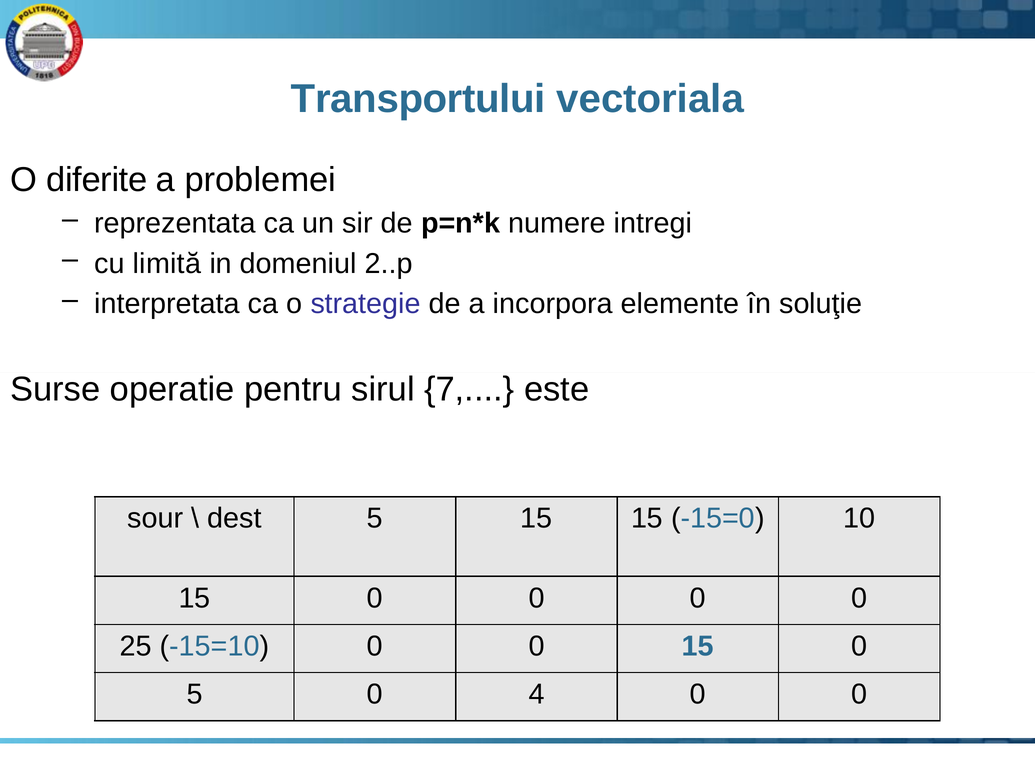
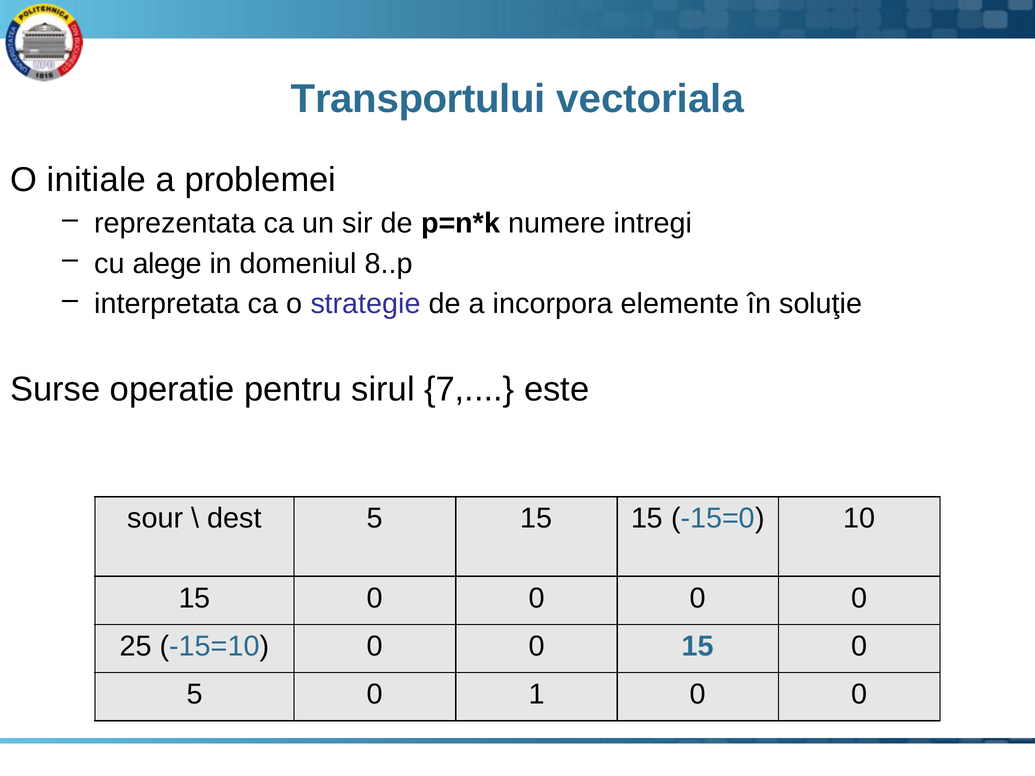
diferite: diferite -> initiale
limită: limită -> alege
2..p: 2..p -> 8..p
4: 4 -> 1
